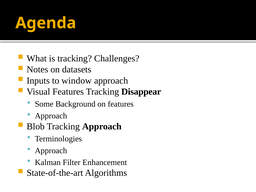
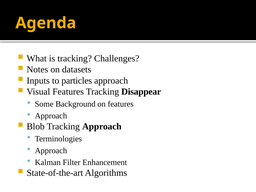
window: window -> particles
